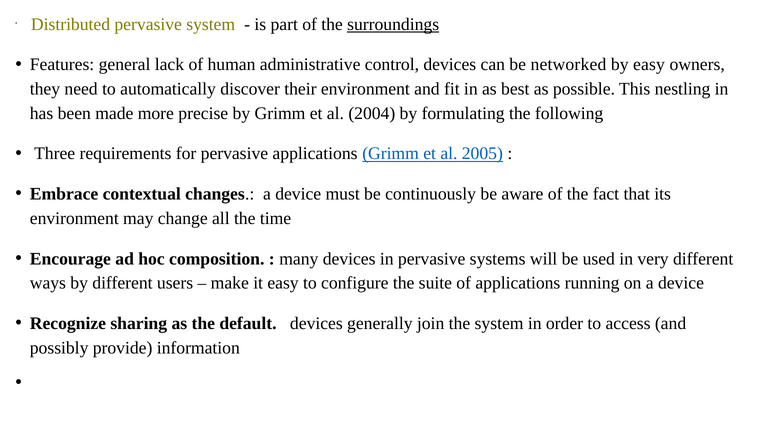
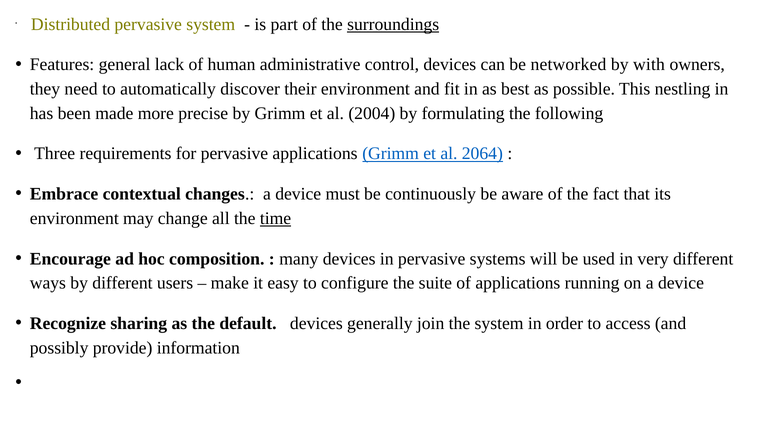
by easy: easy -> with
2005: 2005 -> 2064
time underline: none -> present
